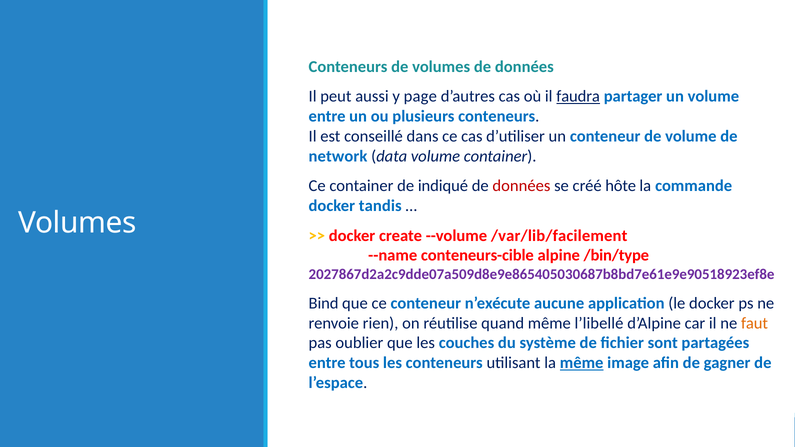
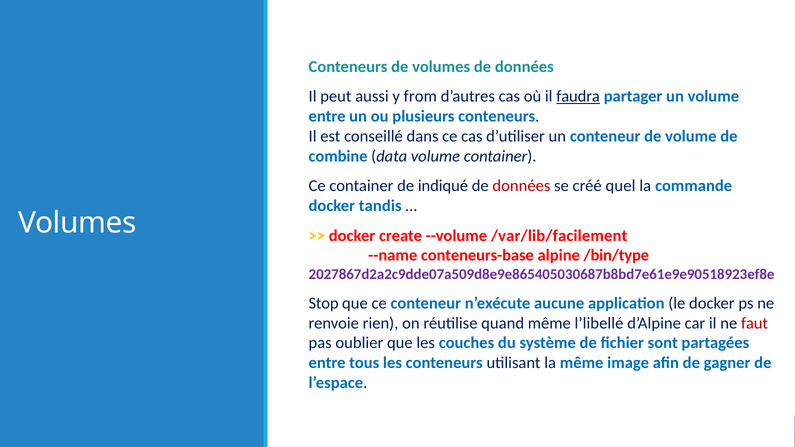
page: page -> from
network: network -> combine
hôte: hôte -> quel
conteneurs-cible: conteneurs-cible -> conteneurs-base
Bind: Bind -> Stop
faut colour: orange -> red
même at (582, 363) underline: present -> none
